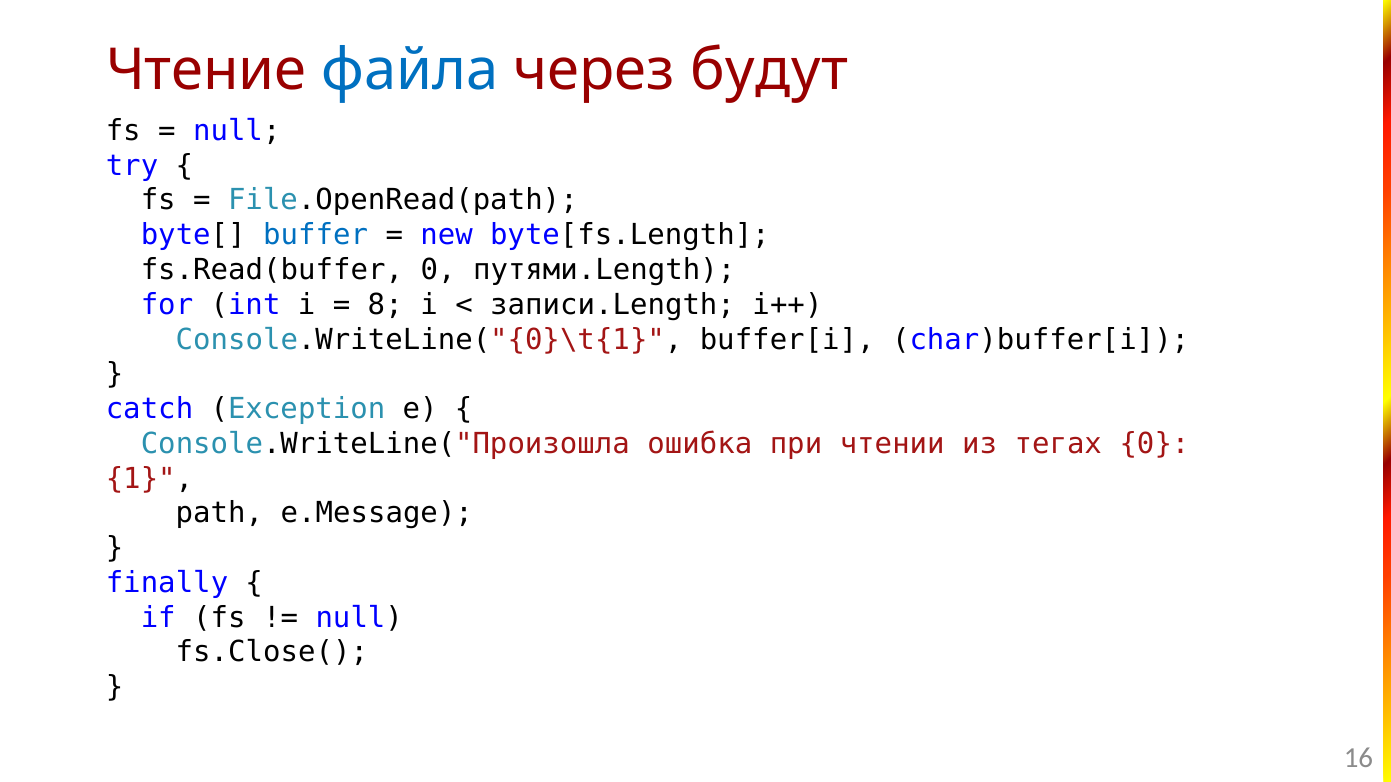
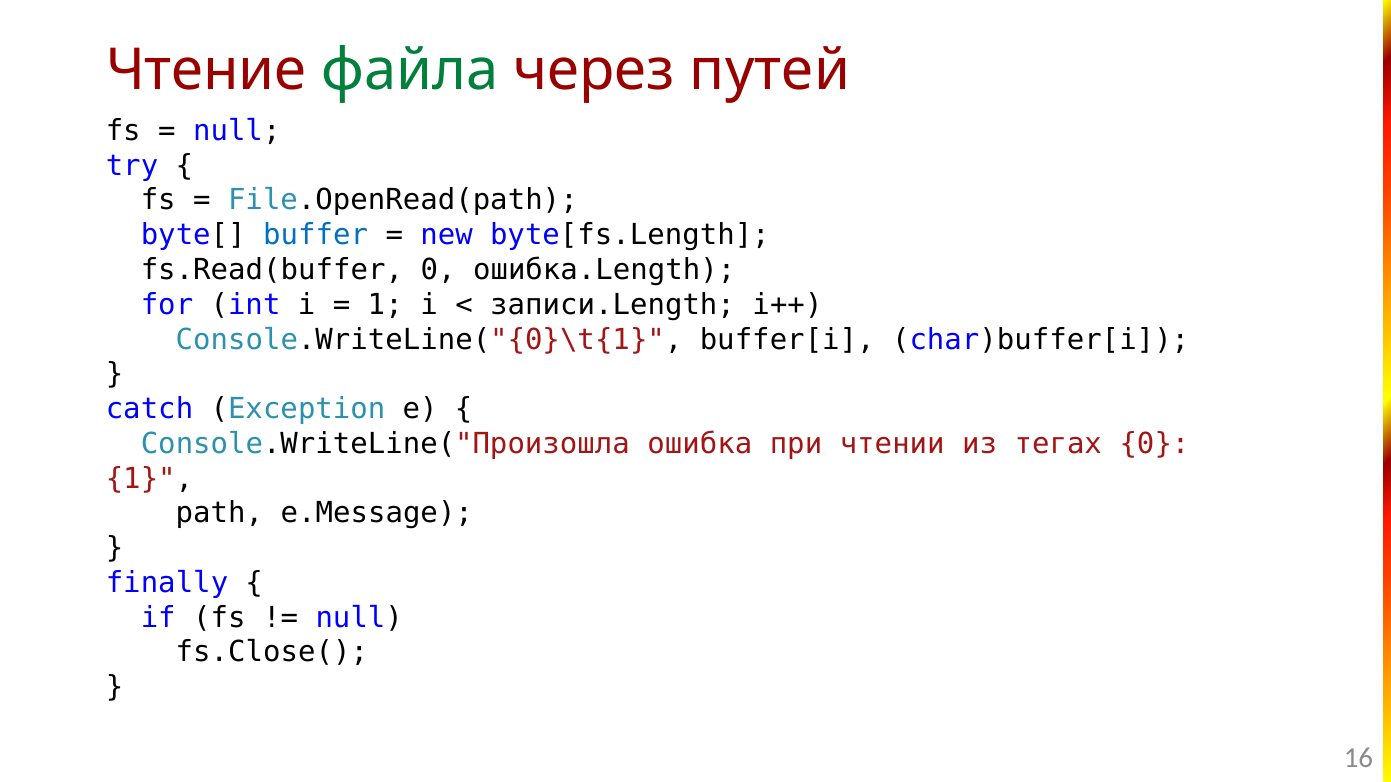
файла colour: blue -> green
будут: будут -> путей
путями.Length: путями.Length -> ошибка.Length
8 at (385, 305): 8 -> 1
